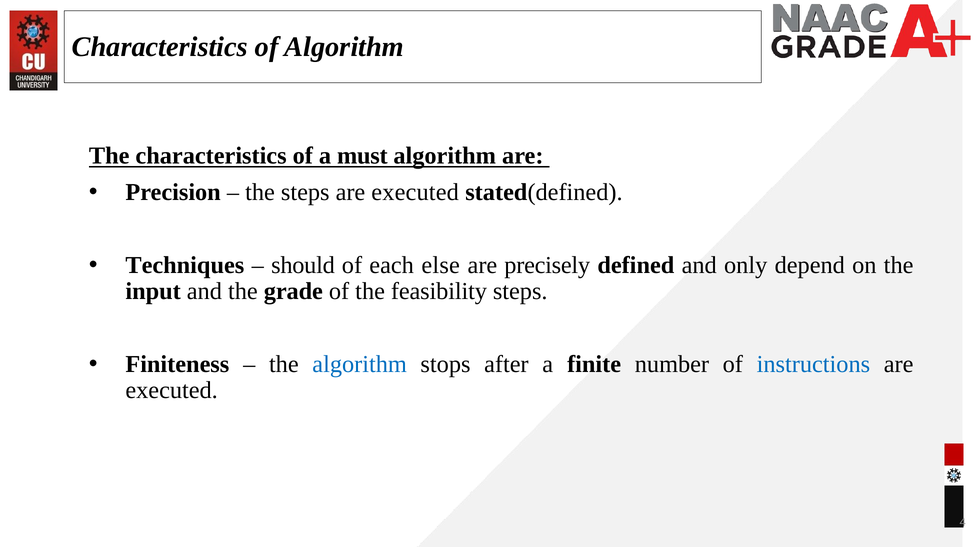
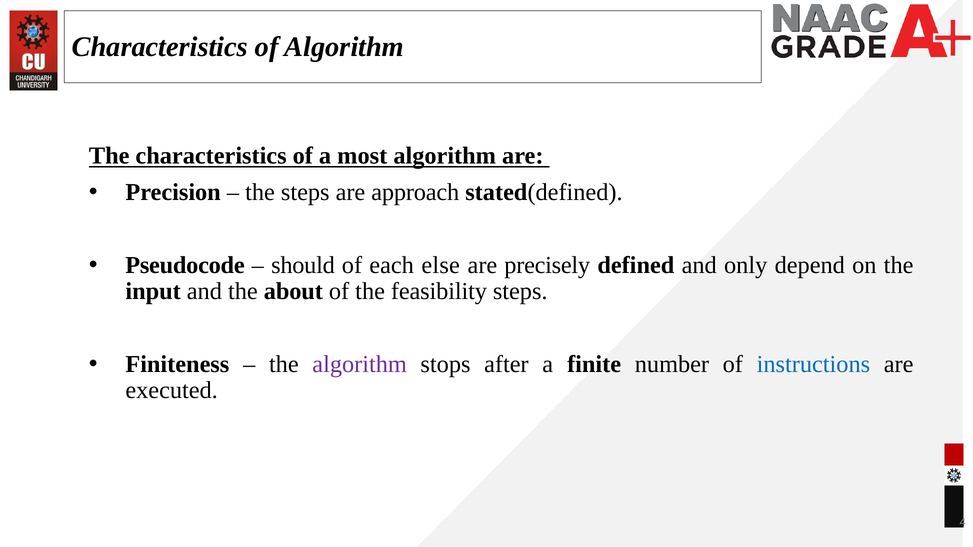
must: must -> most
steps are executed: executed -> approach
Techniques: Techniques -> Pseudocode
grade: grade -> about
algorithm at (360, 364) colour: blue -> purple
